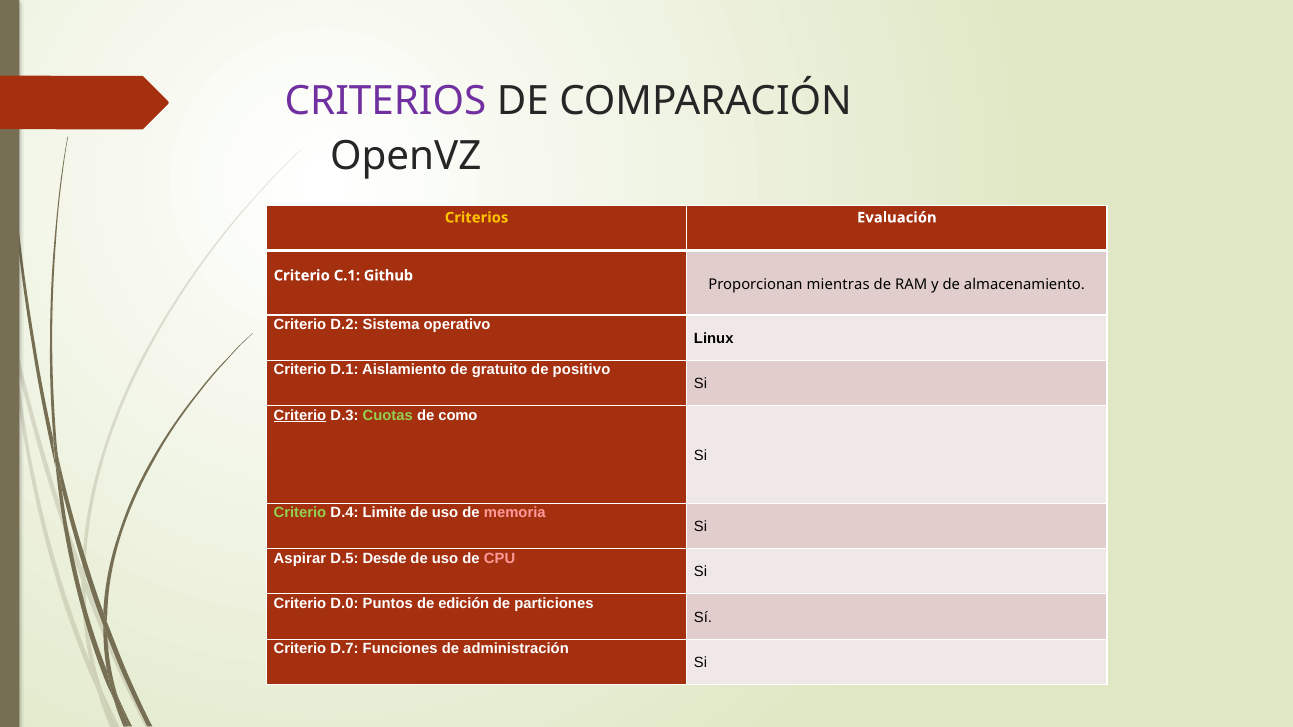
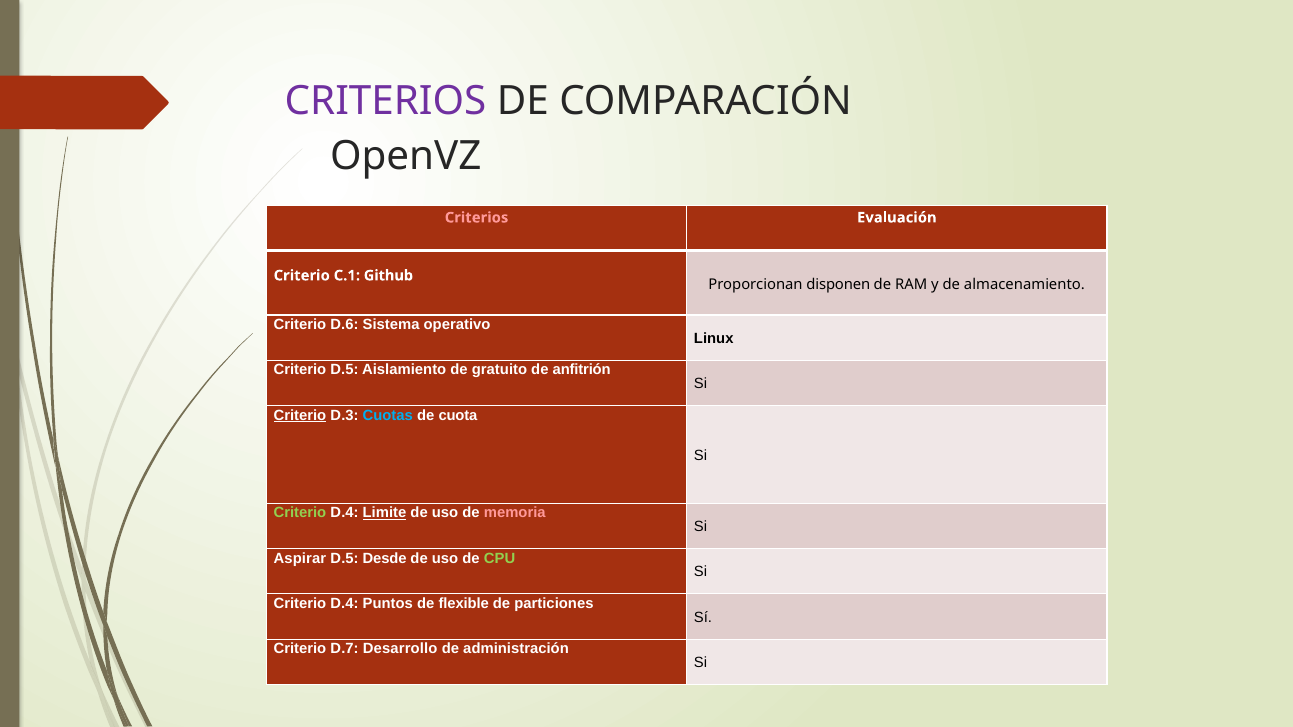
Criterios at (477, 218) colour: yellow -> pink
mientras: mientras -> disponen
D.2: D.2 -> D.6
Criterio D.1: D.1 -> D.5
positivo: positivo -> anfitrión
Cuotas colour: light green -> light blue
como: como -> cuota
Limite underline: none -> present
CPU colour: pink -> light green
D.0 at (344, 604): D.0 -> D.4
edición: edición -> flexible
Funciones: Funciones -> Desarrollo
